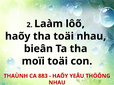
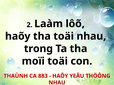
bieân: bieân -> trong
